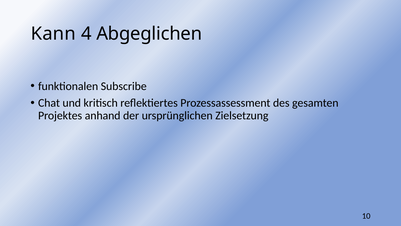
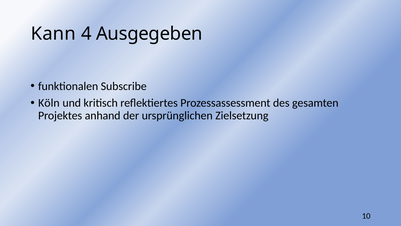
Abgeglichen: Abgeglichen -> Ausgegeben
Chat: Chat -> Köln
